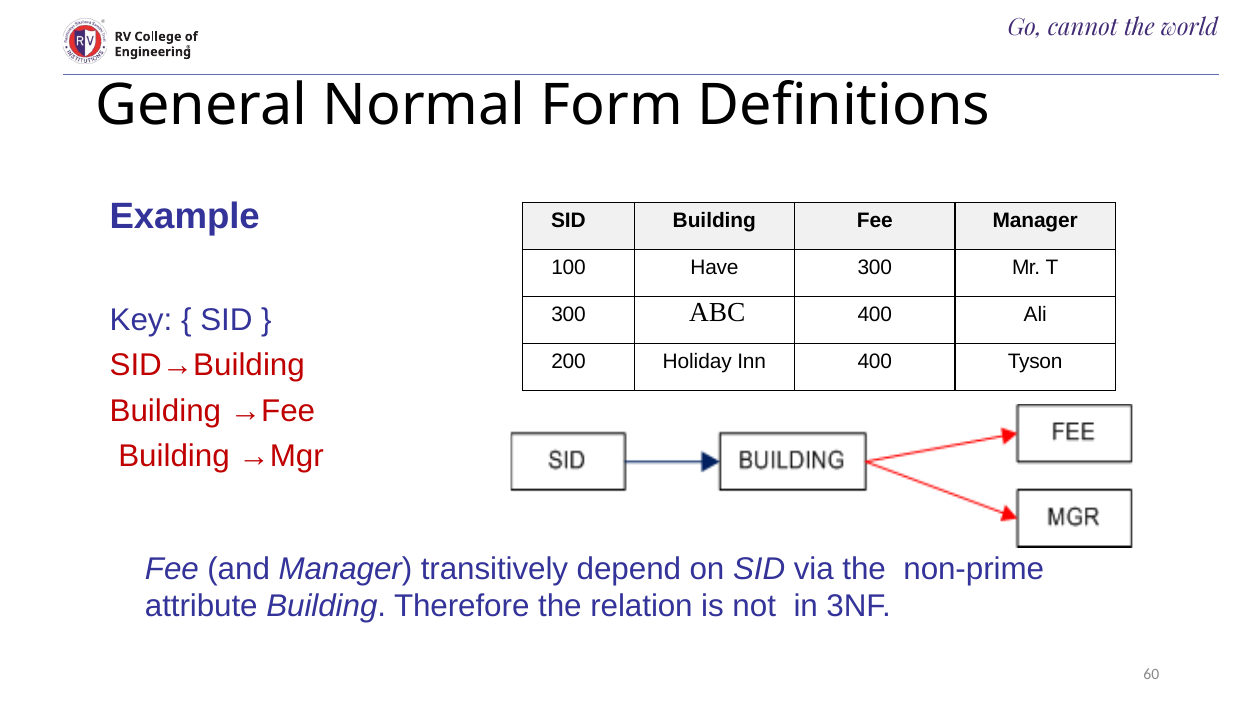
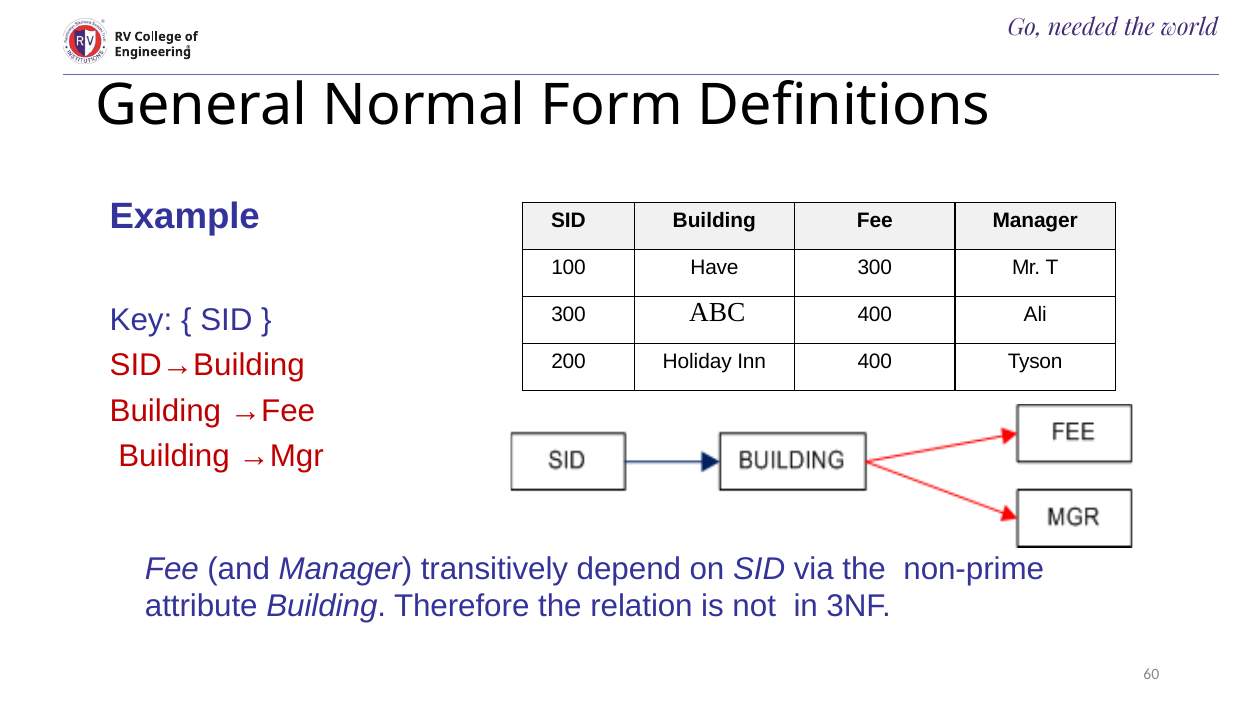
cannot: cannot -> needed
